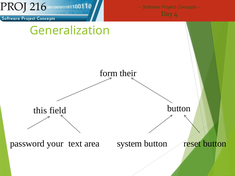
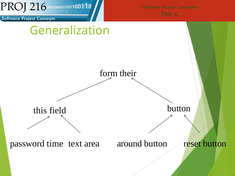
your: your -> time
system: system -> around
